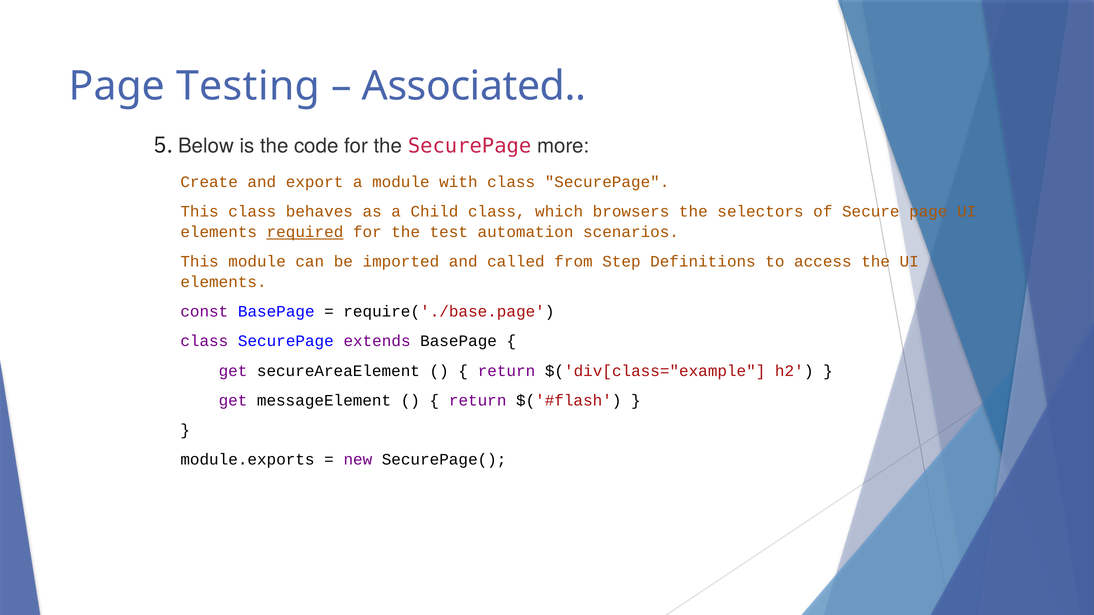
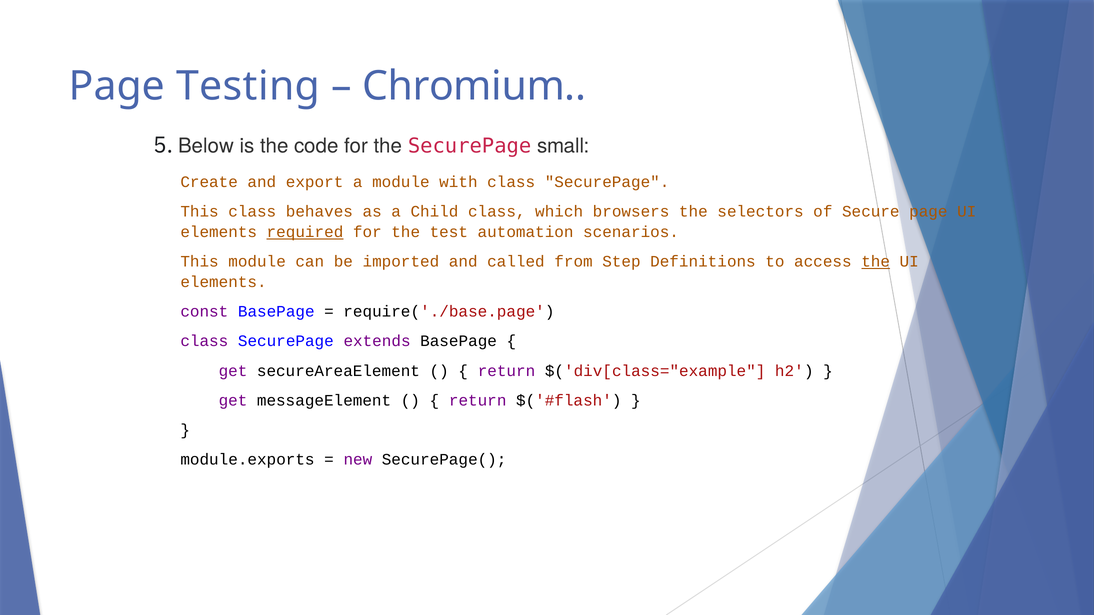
Associated: Associated -> Chromium
more: more -> small
the at (876, 262) underline: none -> present
